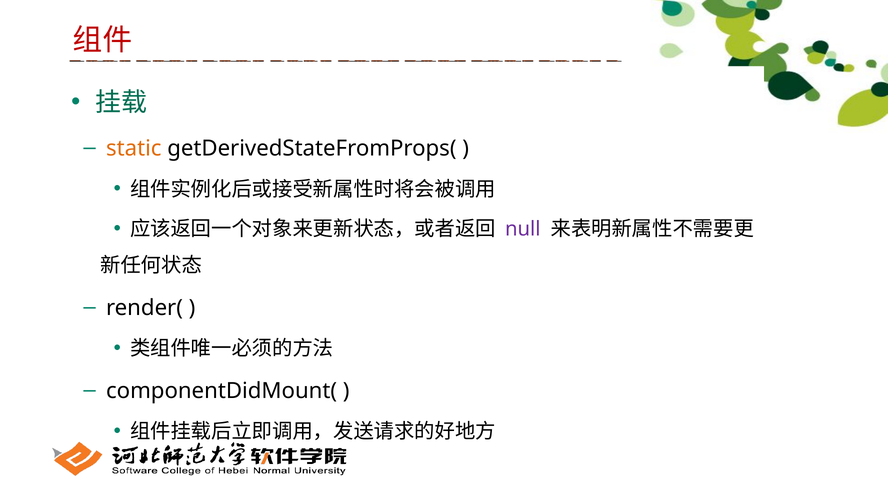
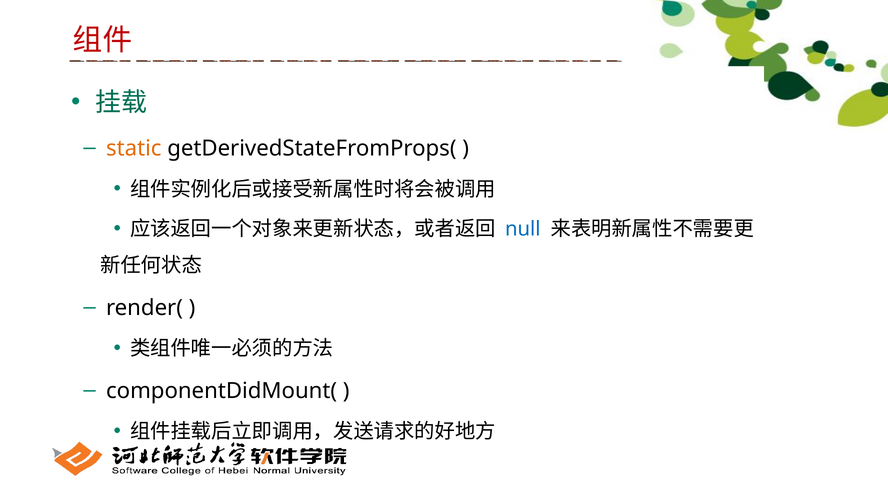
null colour: purple -> blue
